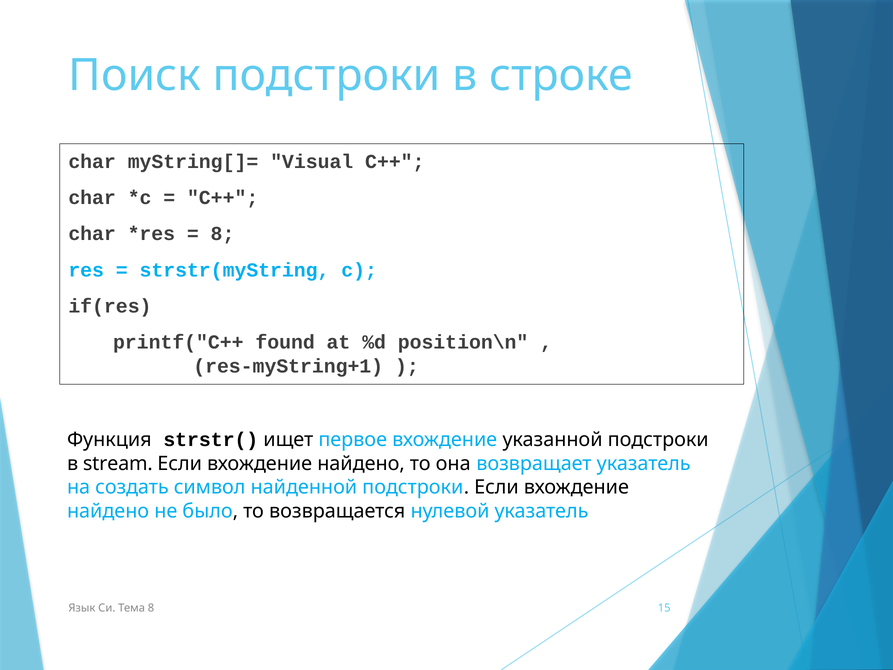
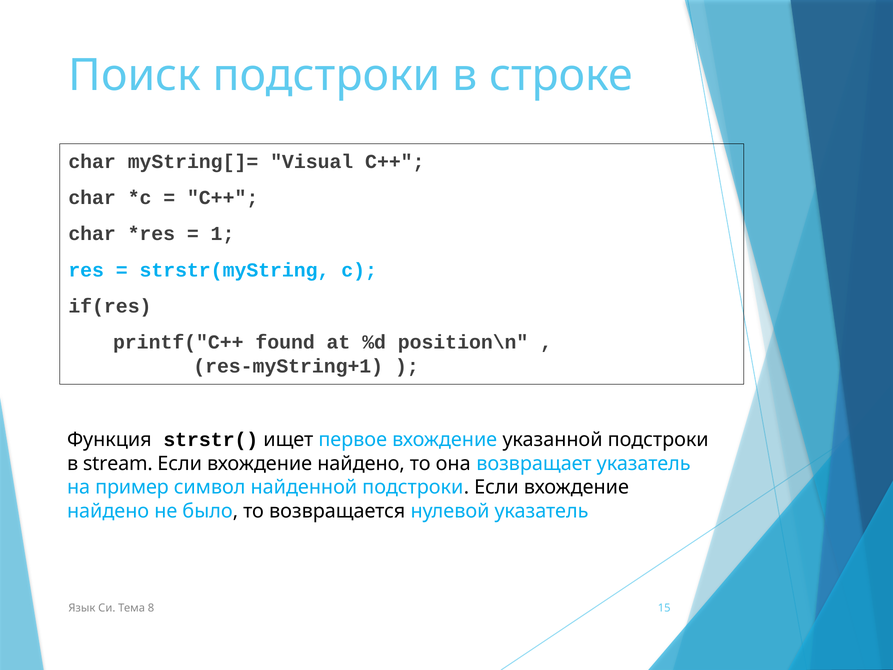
8 at (223, 234): 8 -> 1
создать: создать -> пример
